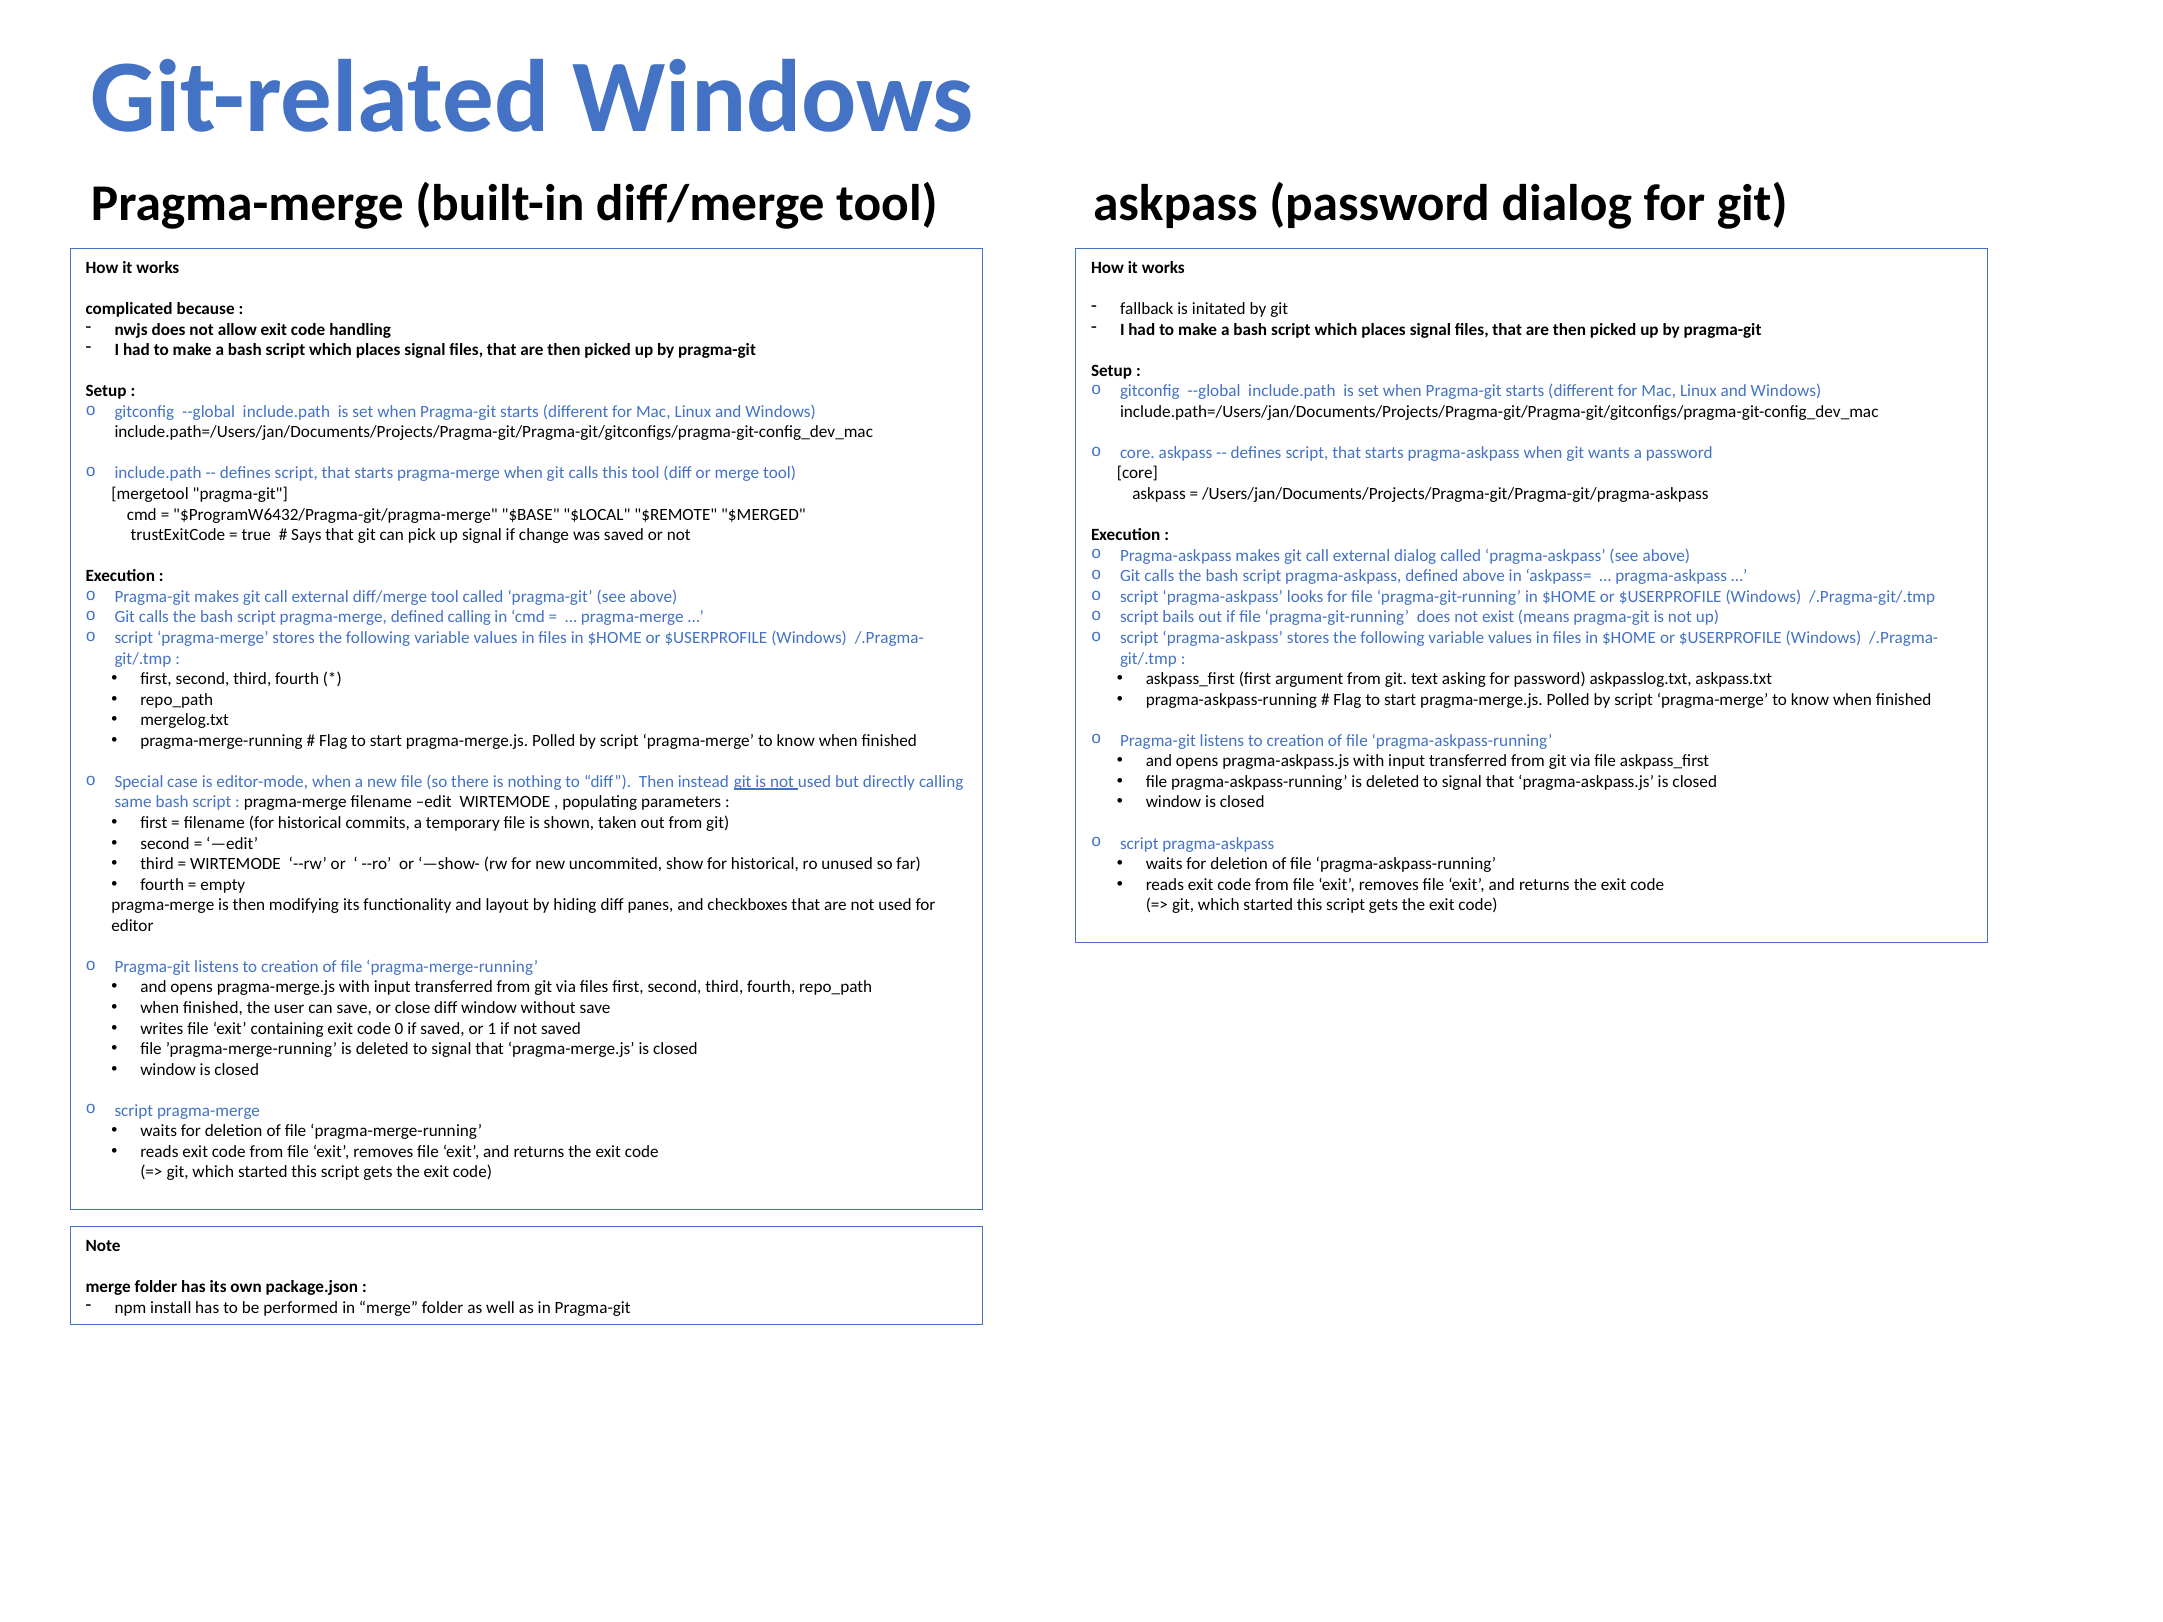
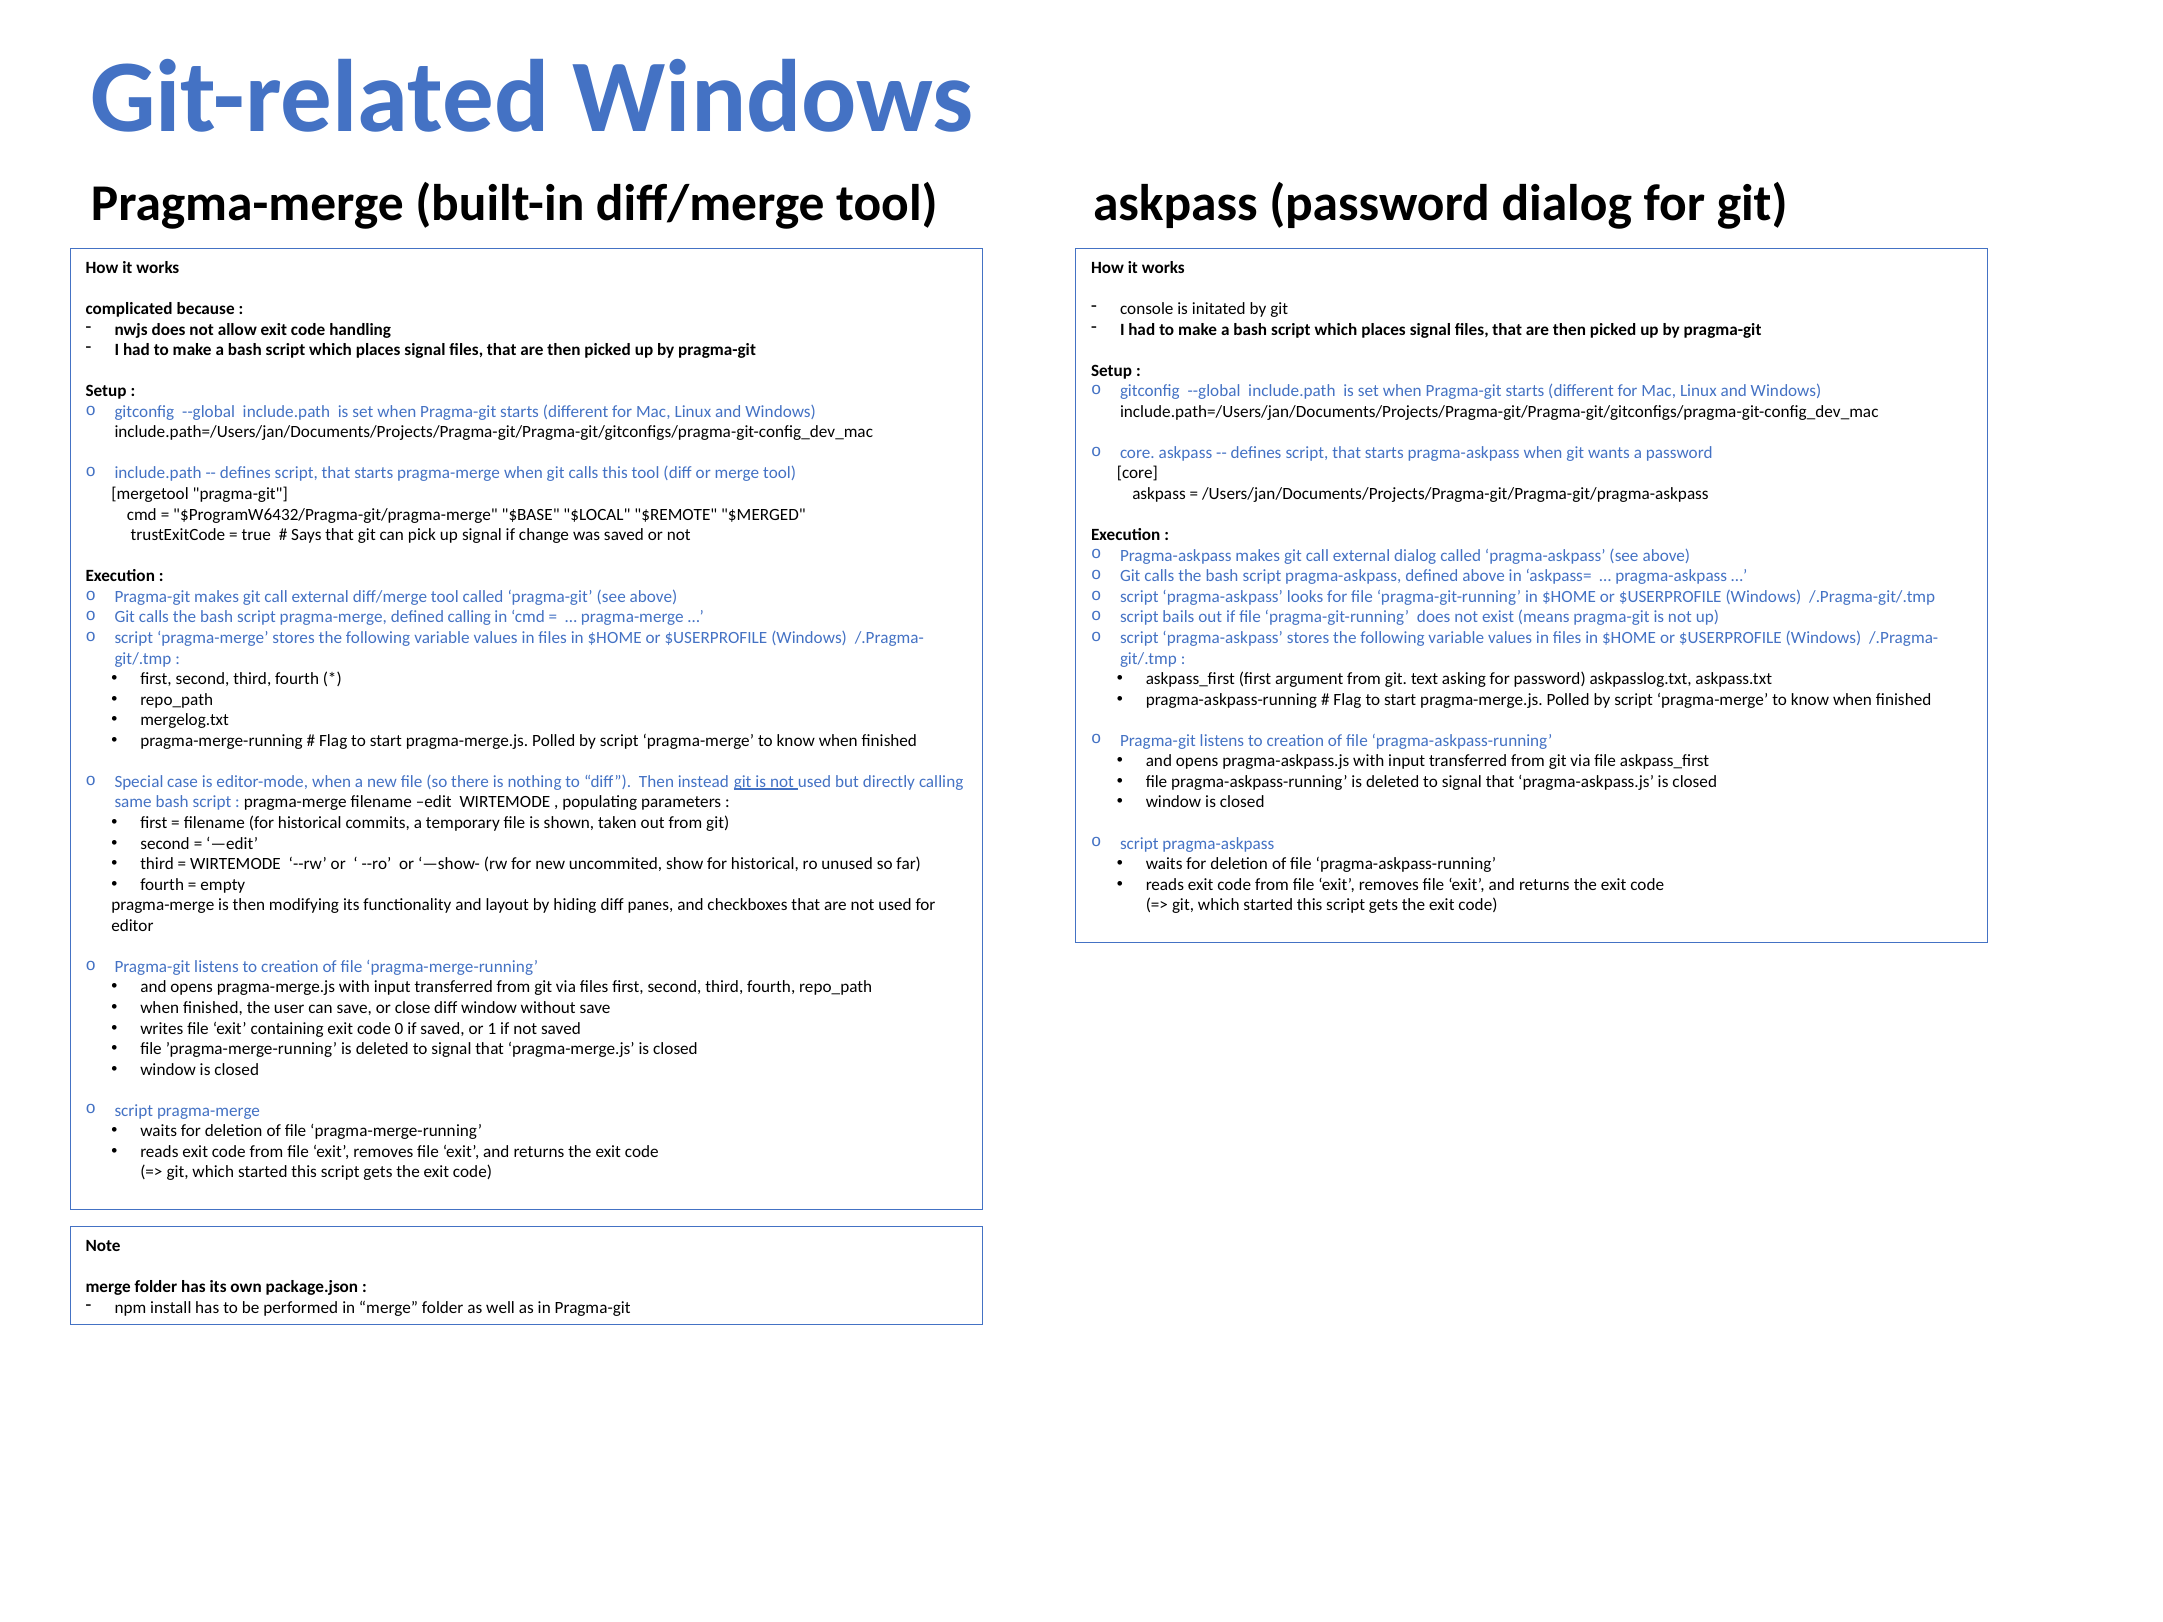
fallback: fallback -> console
